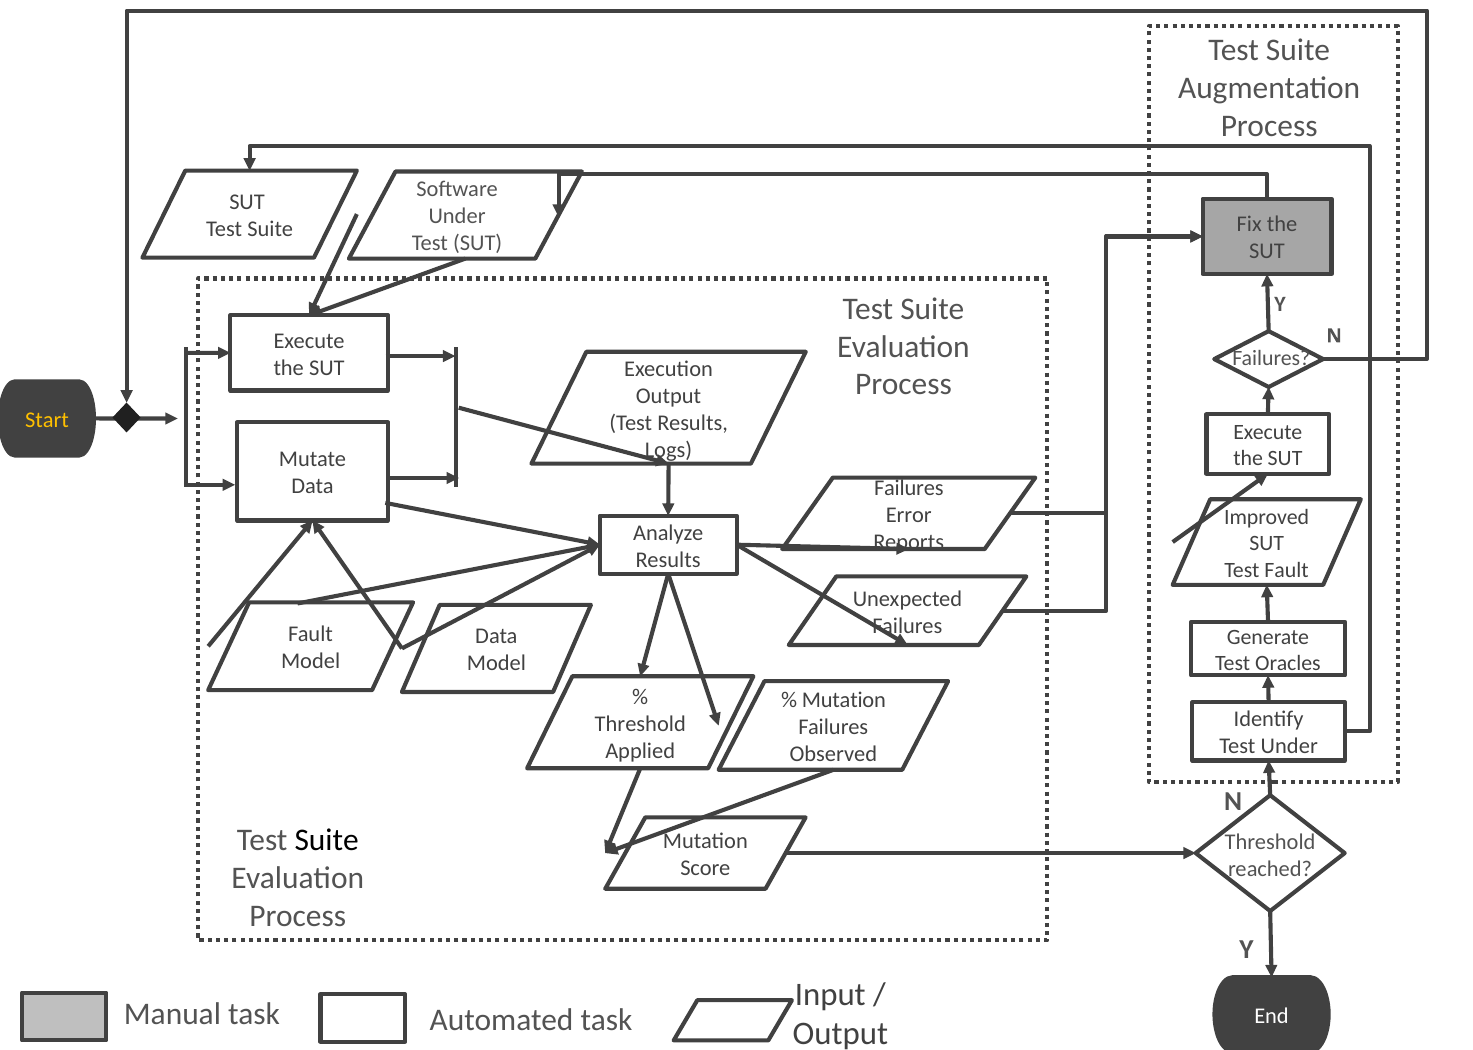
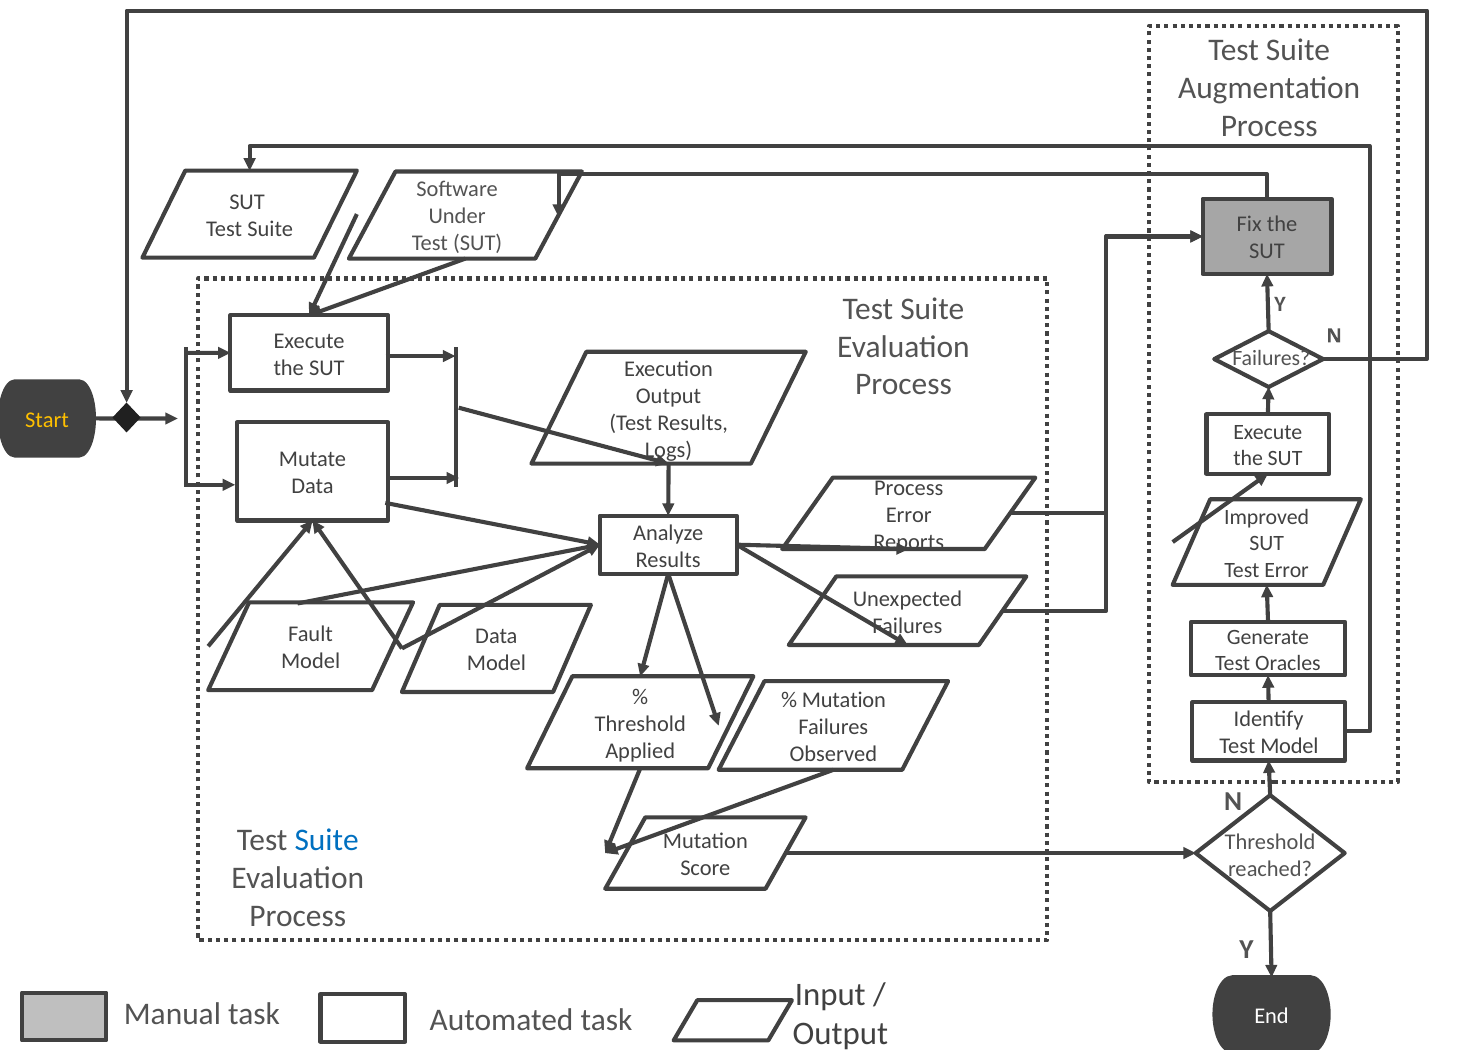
Failures at (909, 488): Failures -> Process
Test Fault: Fault -> Error
Test Under: Under -> Model
Suite at (327, 841) colour: black -> blue
